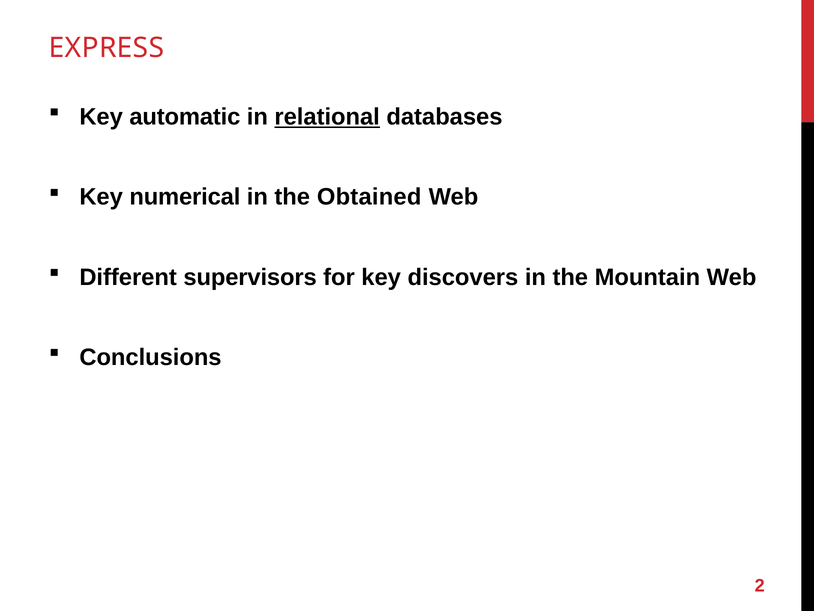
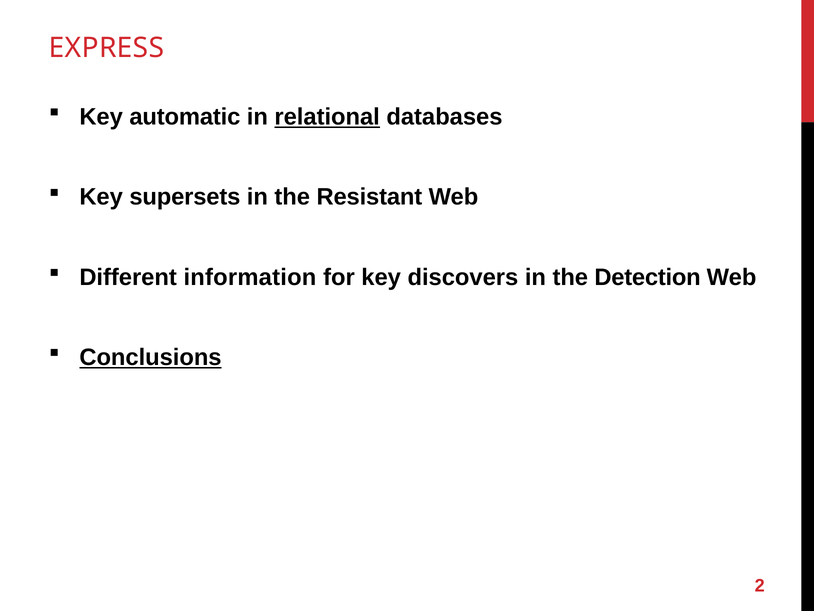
numerical: numerical -> supersets
Obtained: Obtained -> Resistant
supervisors: supervisors -> information
Mountain: Mountain -> Detection
Conclusions underline: none -> present
